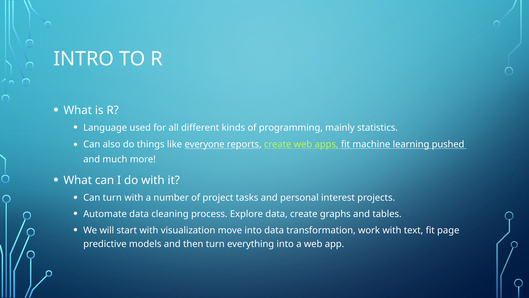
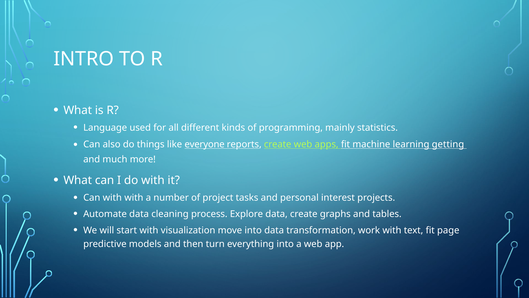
pushed: pushed -> getting
Can turn: turn -> with
